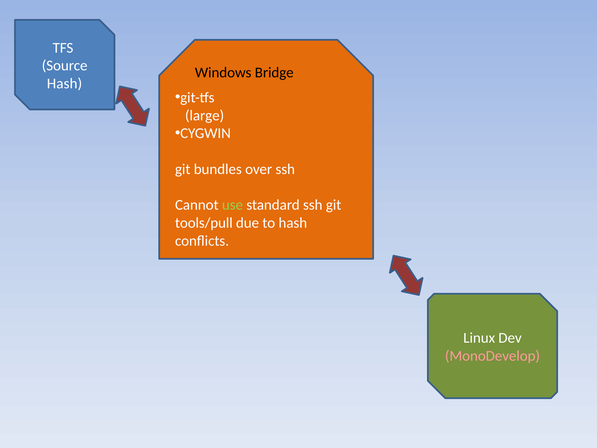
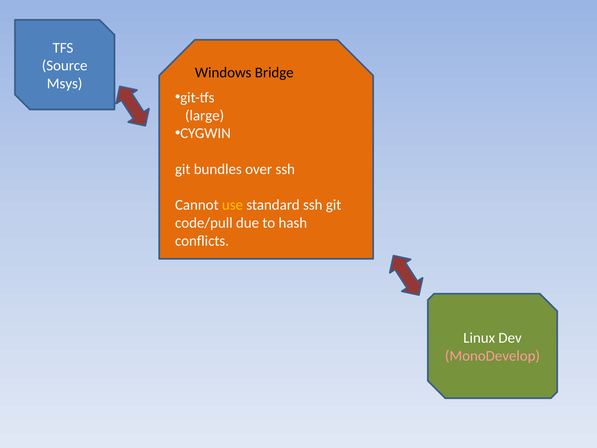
Hash at (65, 84): Hash -> Msys
use colour: light green -> yellow
tools/pull: tools/pull -> code/pull
